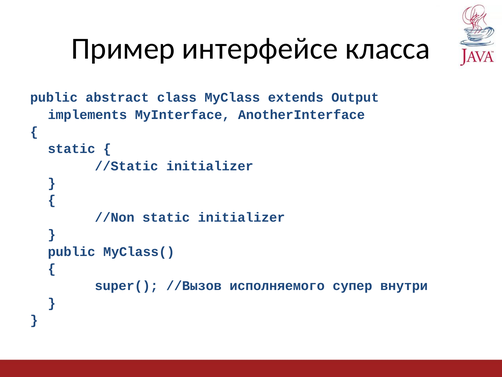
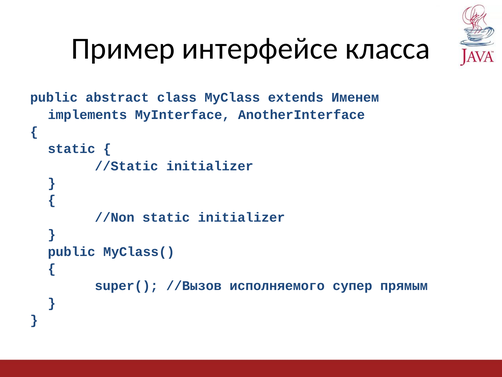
Output: Output -> Именем
внутри: внутри -> прямым
